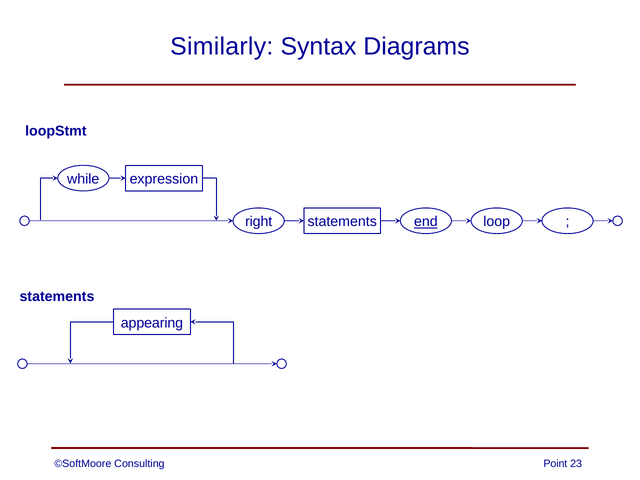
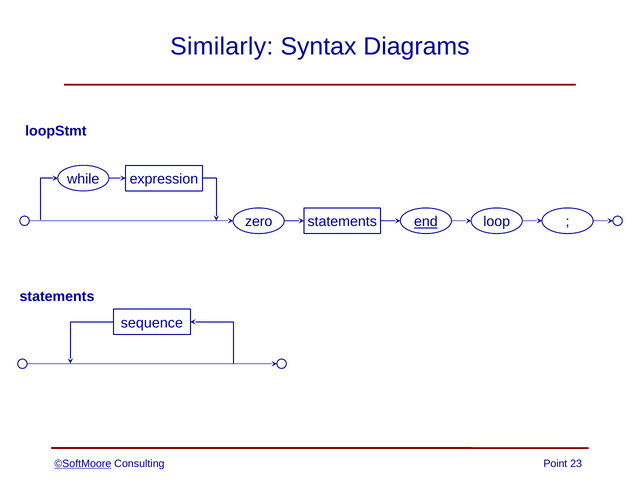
right: right -> zero
appearing: appearing -> sequence
©SoftMoore underline: none -> present
